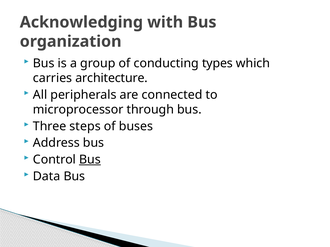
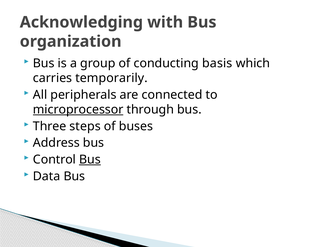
types: types -> basis
architecture: architecture -> temporarily
microprocessor underline: none -> present
